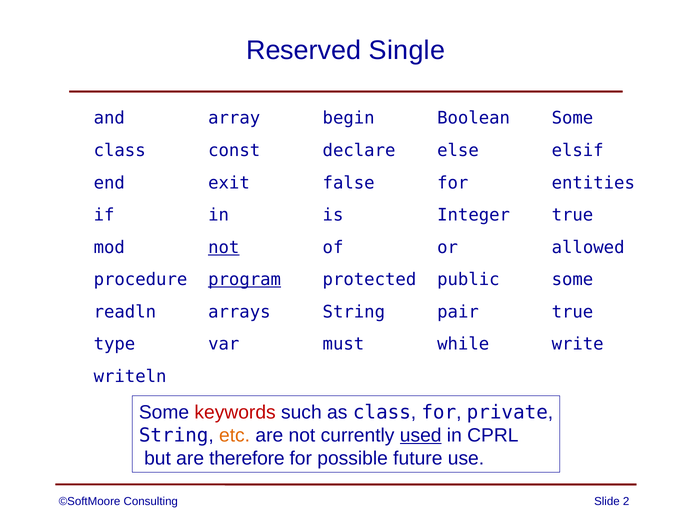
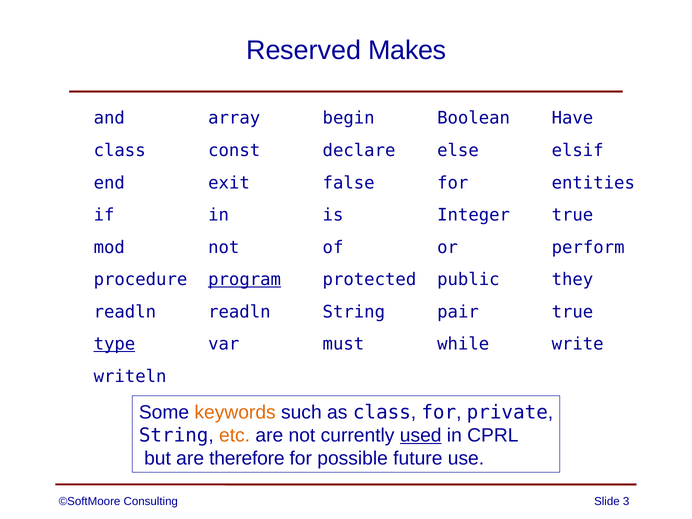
Single: Single -> Makes
Boolean Some: Some -> Have
not at (224, 247) underline: present -> none
allowed: allowed -> perform
public some: some -> they
readln arrays: arrays -> readln
type underline: none -> present
keywords colour: red -> orange
2: 2 -> 3
